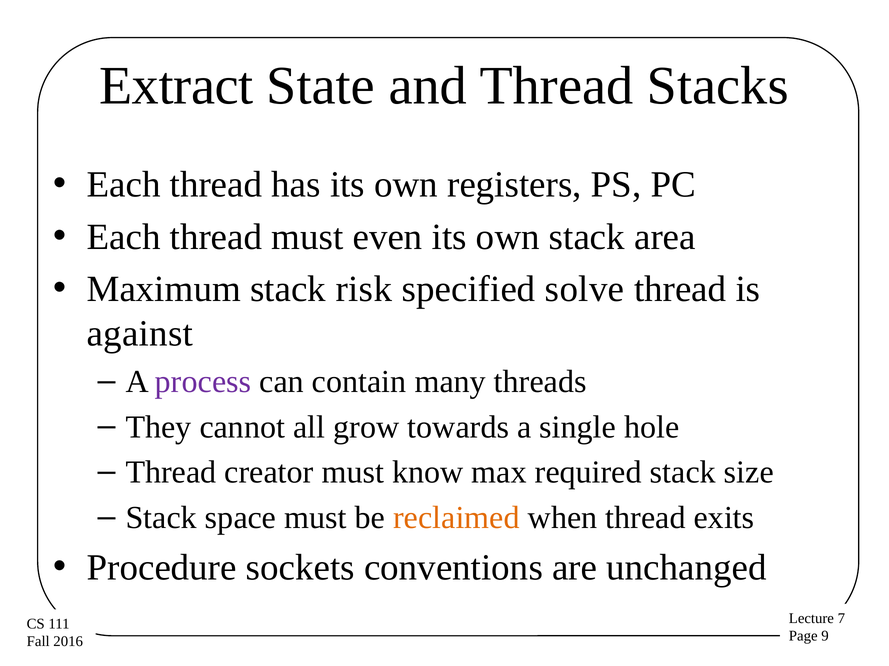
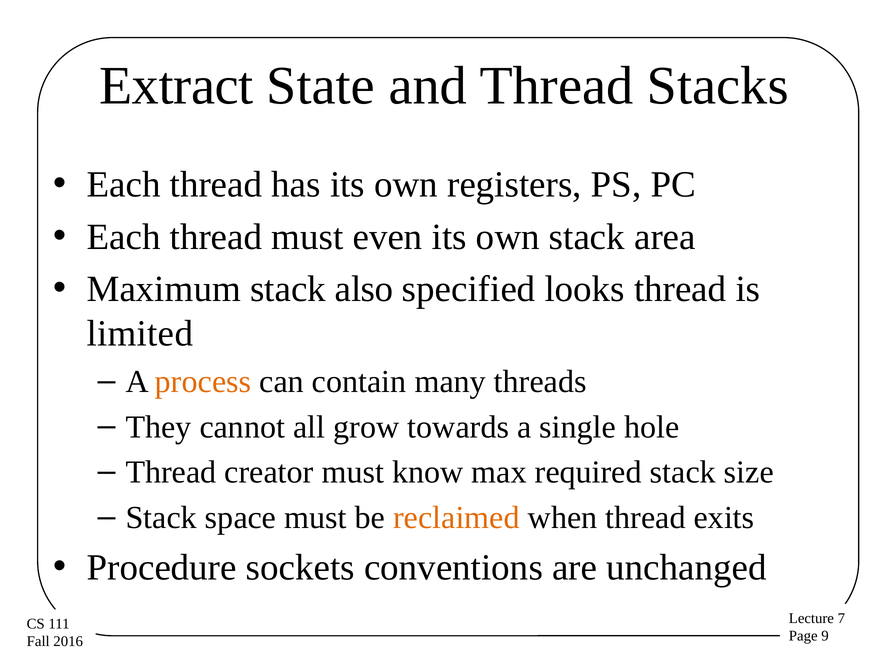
risk: risk -> also
solve: solve -> looks
against: against -> limited
process colour: purple -> orange
